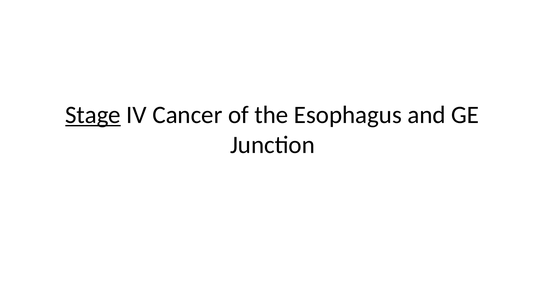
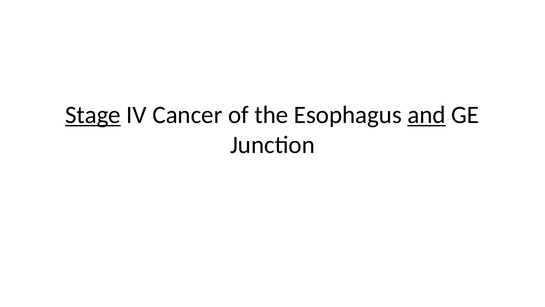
and underline: none -> present
